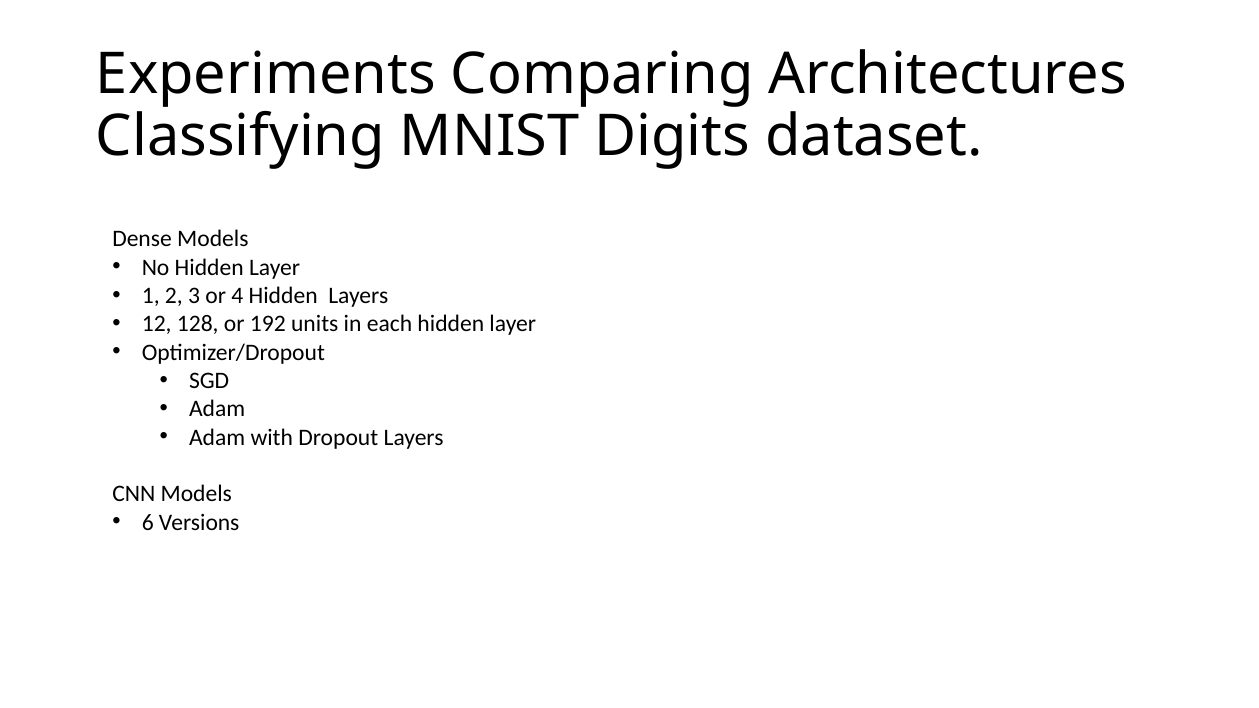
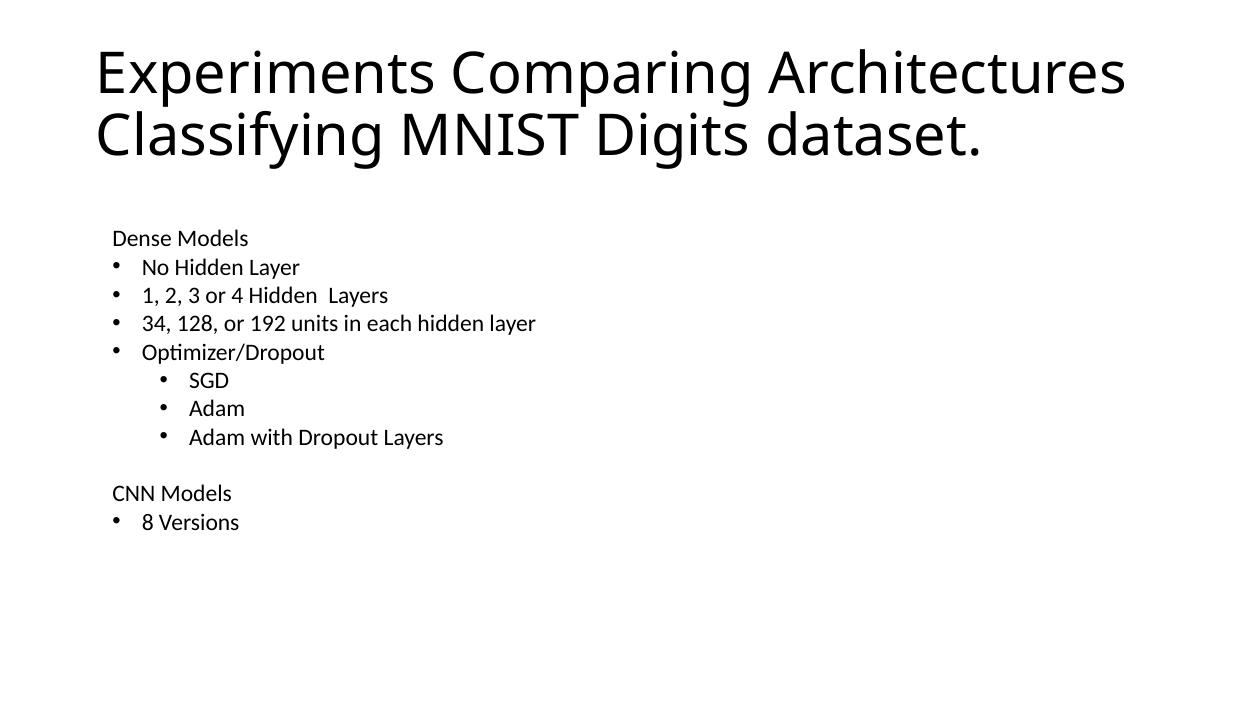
12: 12 -> 34
6: 6 -> 8
